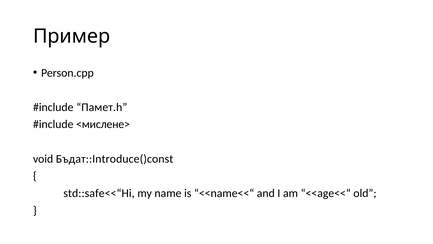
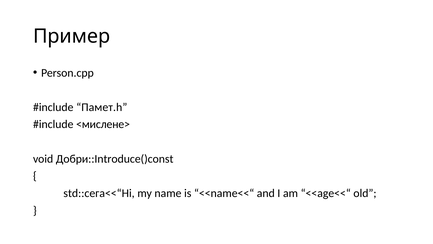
Бъдат::Introduce()const: Бъдат::Introduce()const -> Добри::Introduce()const
std::safe<<“Hi: std::safe<<“Hi -> std::сега<<“Hi
